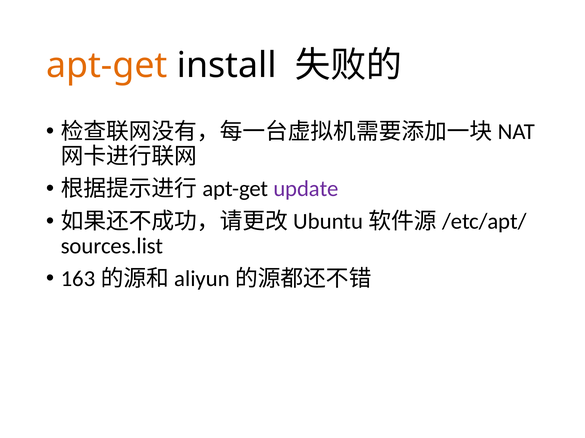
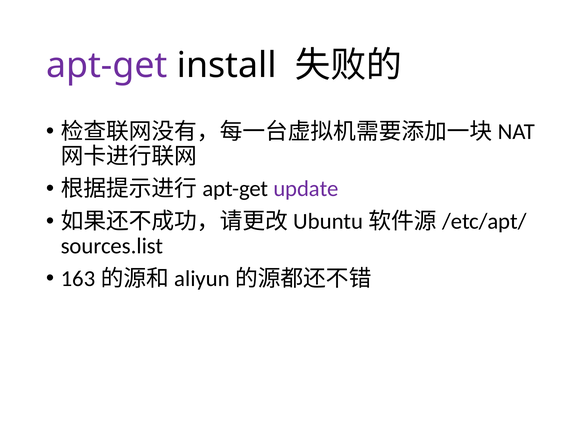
apt-get colour: orange -> purple
